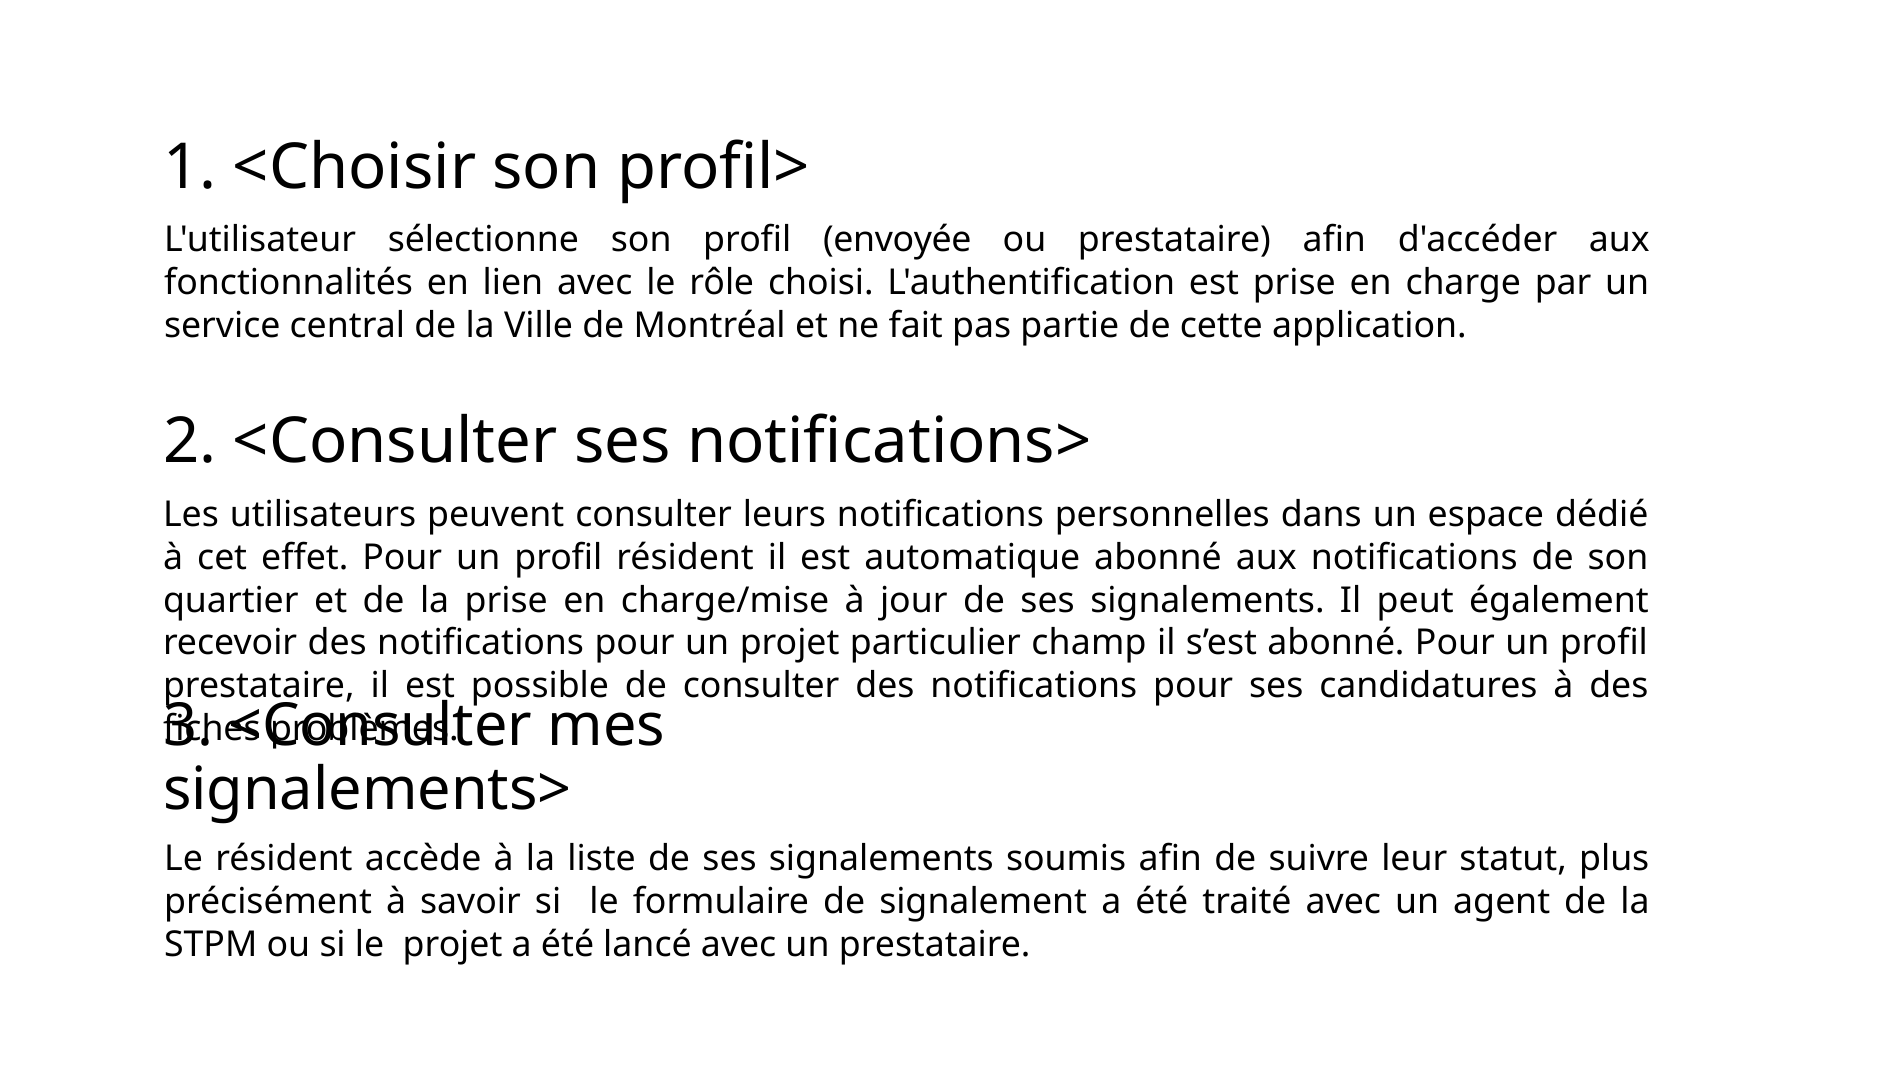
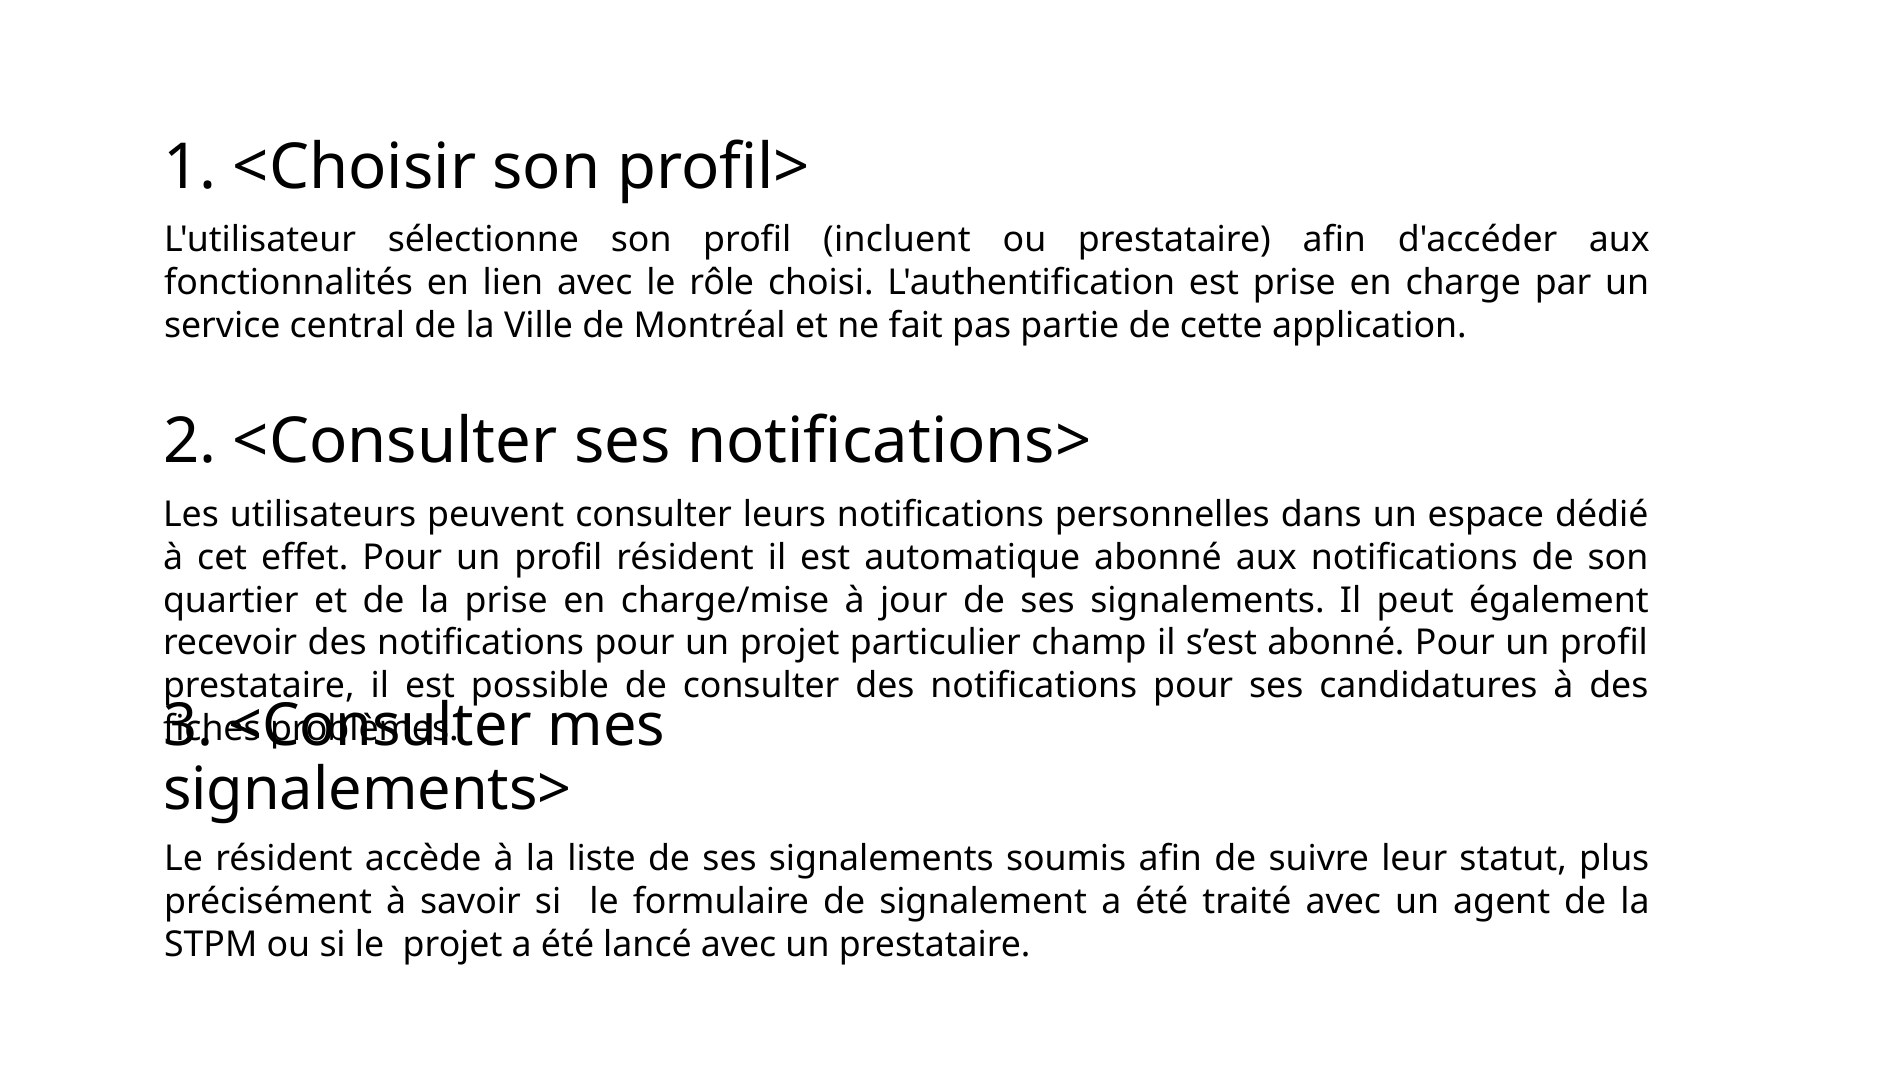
envoyée: envoyée -> incluent
